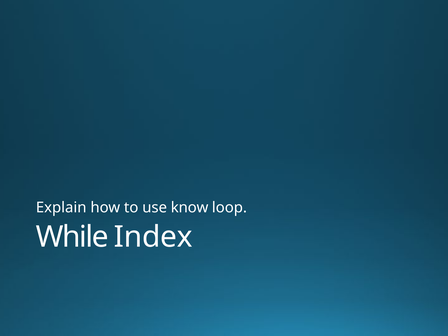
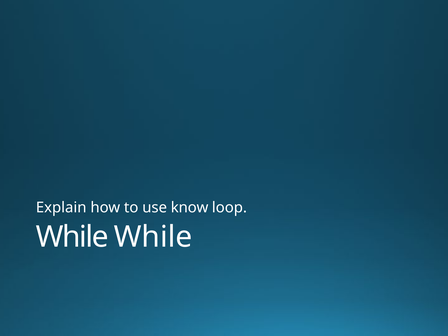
While Index: Index -> While
